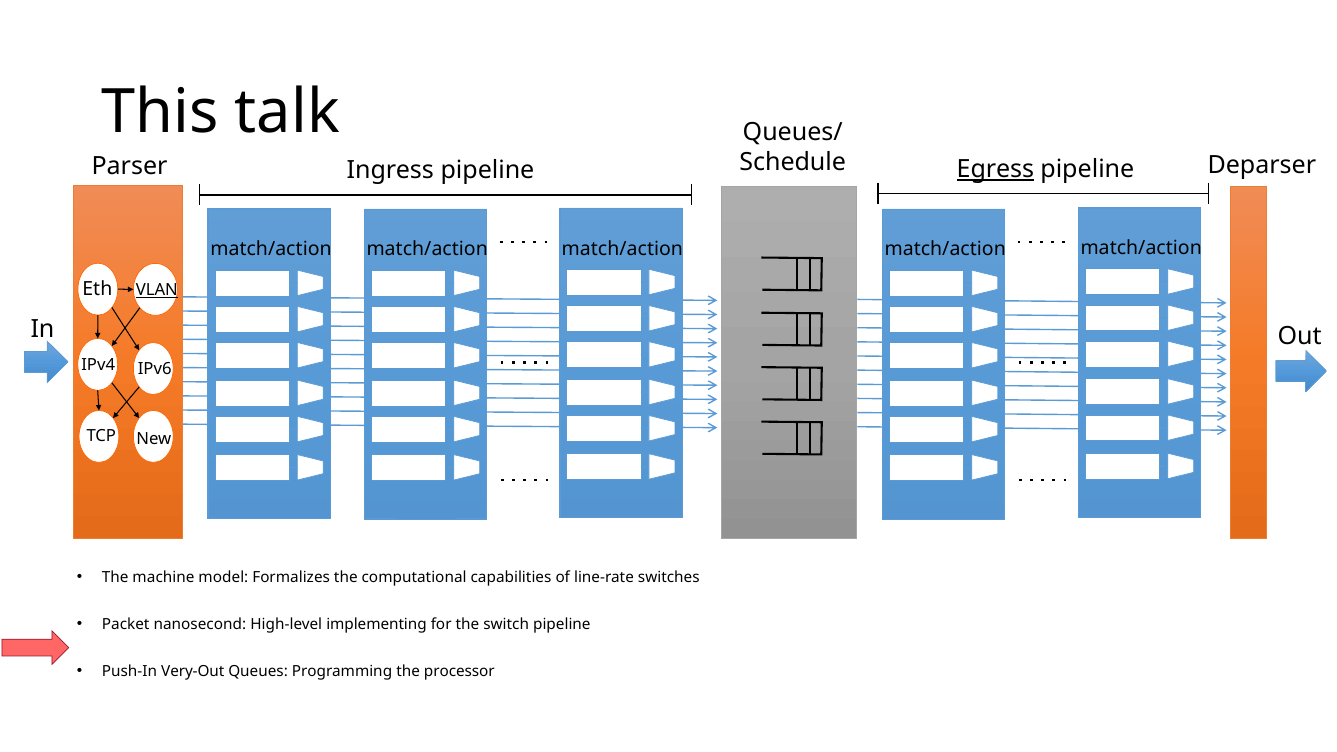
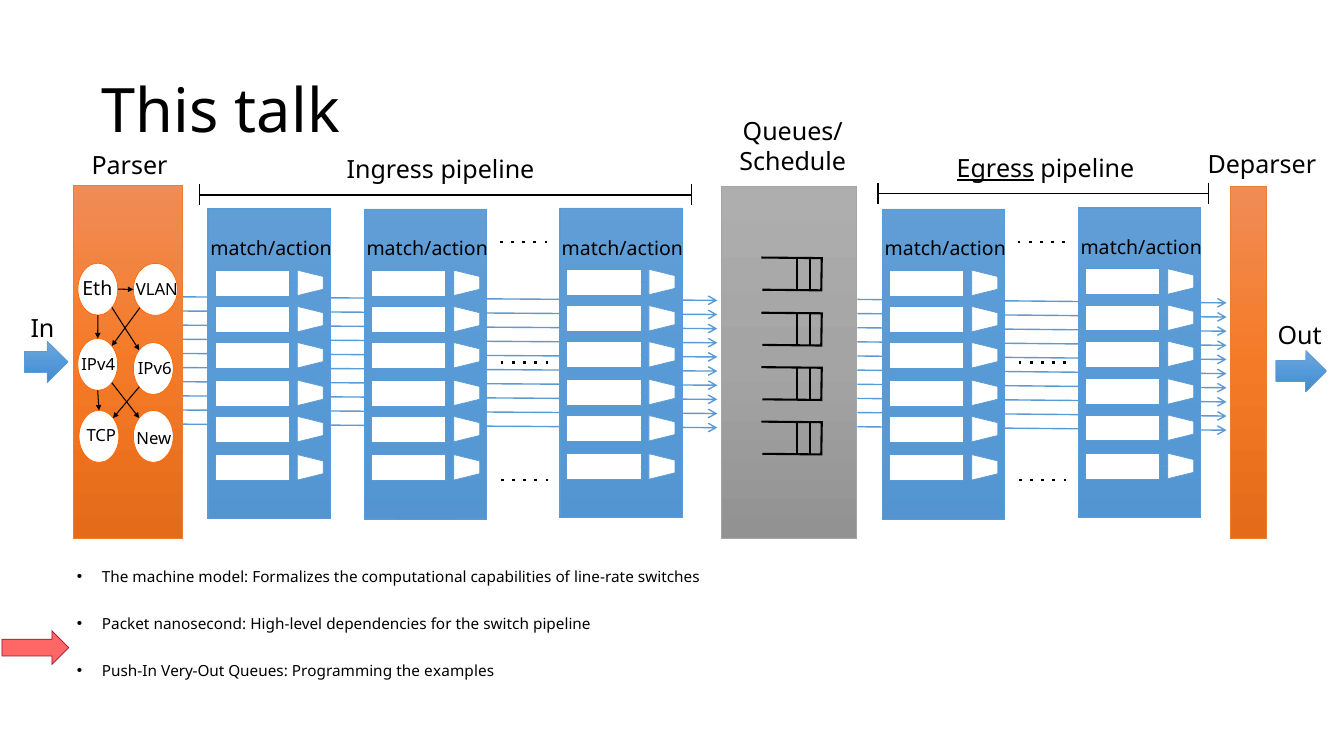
VLAN underline: present -> none
implementing: implementing -> dependencies
processor: processor -> examples
